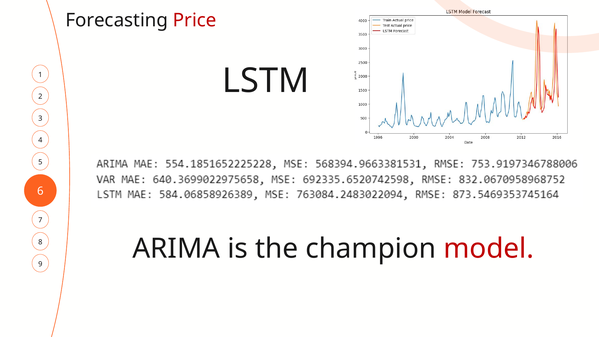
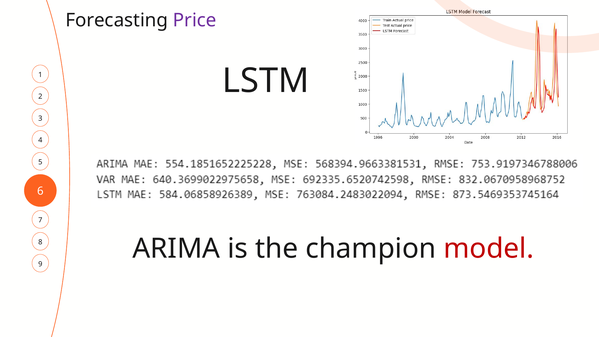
Price colour: red -> purple
